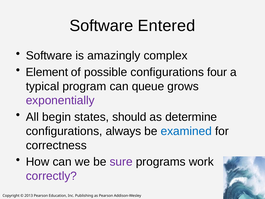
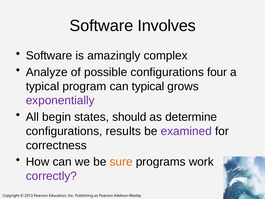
Entered: Entered -> Involves
Element: Element -> Analyze
can queue: queue -> typical
always: always -> results
examined colour: blue -> purple
sure colour: purple -> orange
